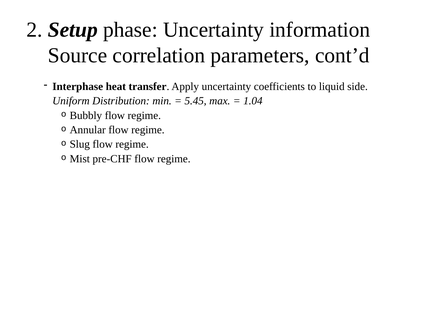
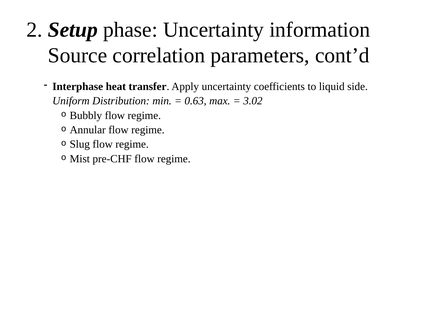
5.45: 5.45 -> 0.63
1.04: 1.04 -> 3.02
